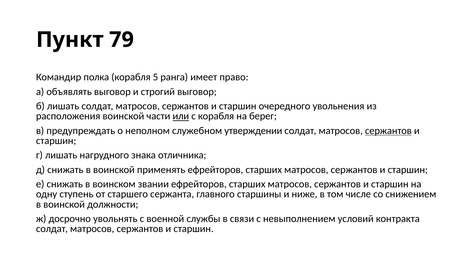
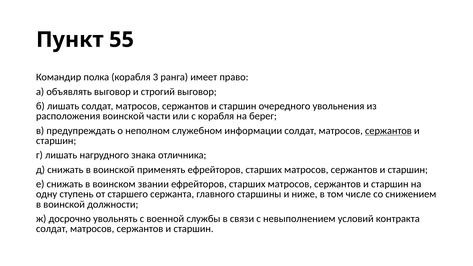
79: 79 -> 55
5: 5 -> 3
или underline: present -> none
утверждении: утверждении -> информации
